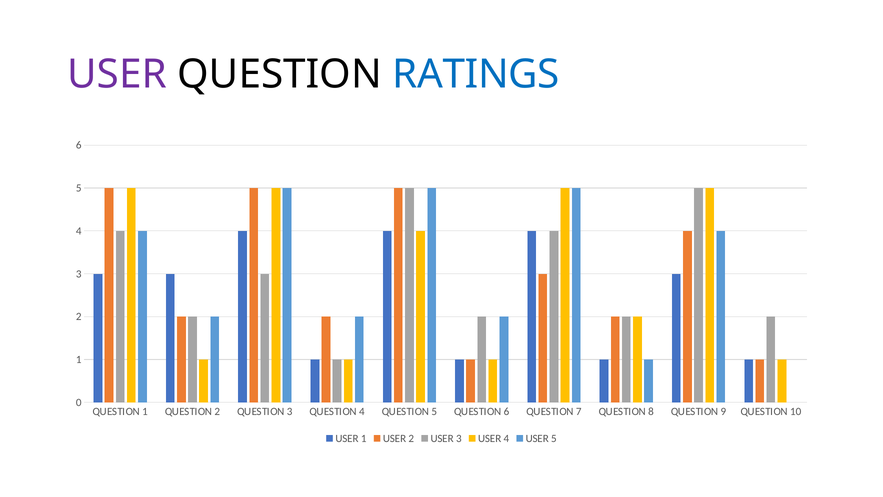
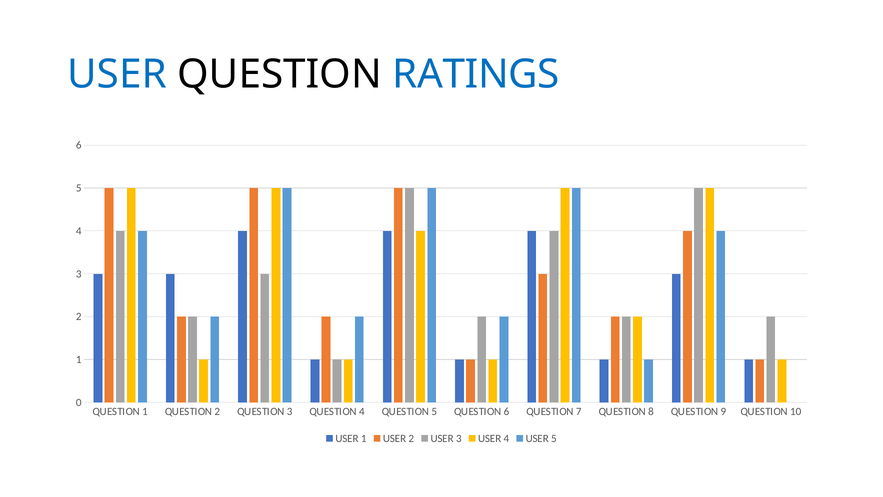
USER at (117, 74) colour: purple -> blue
